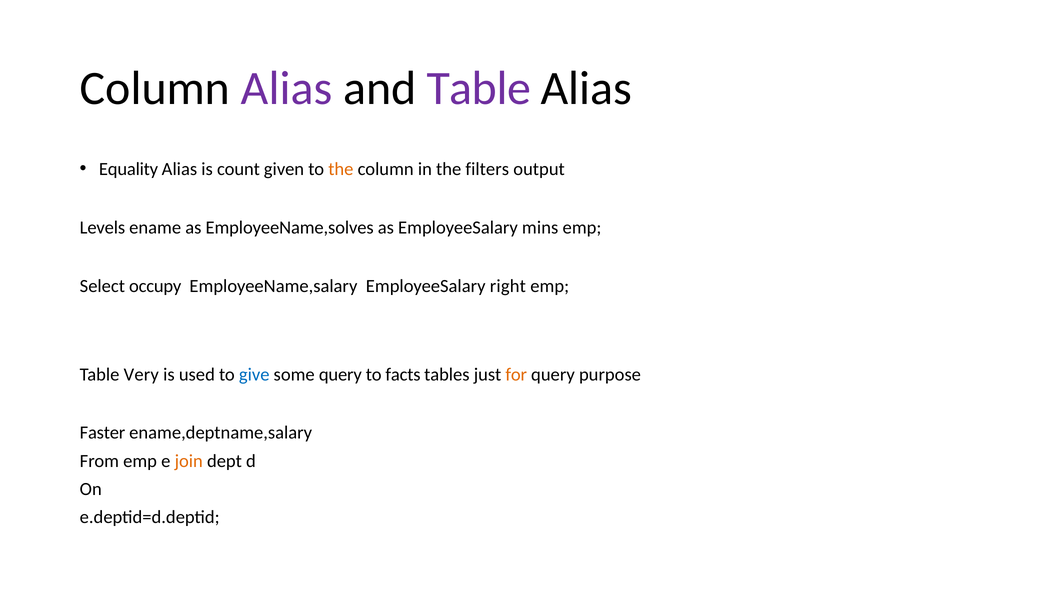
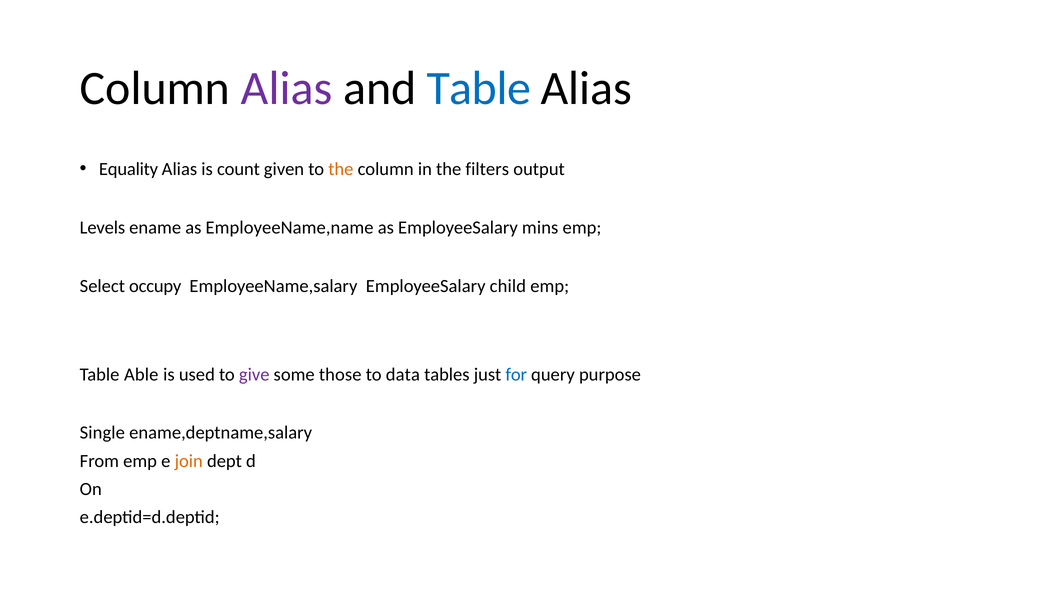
Table at (479, 88) colour: purple -> blue
EmployeeName,solves: EmployeeName,solves -> EmployeeName,name
right: right -> child
Very: Very -> Able
give colour: blue -> purple
some query: query -> those
facts: facts -> data
for colour: orange -> blue
Faster: Faster -> Single
